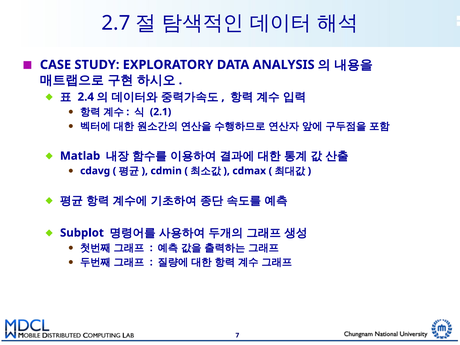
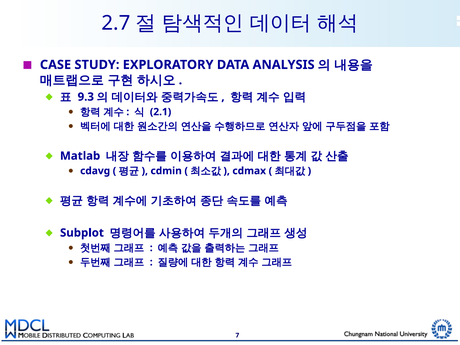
2.4: 2.4 -> 9.3
